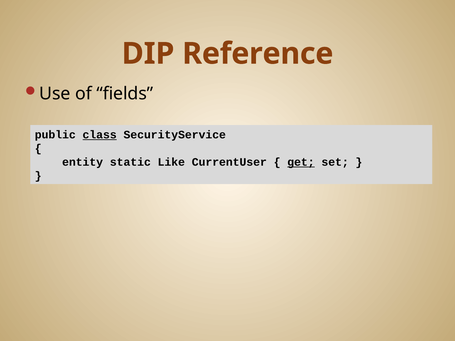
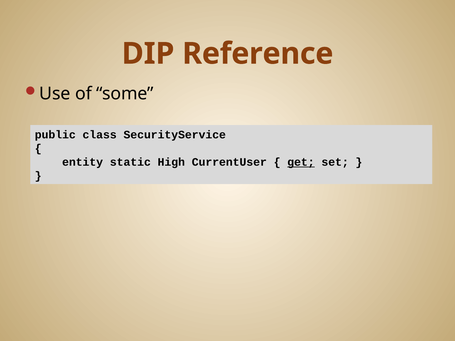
fields: fields -> some
class underline: present -> none
Like: Like -> High
